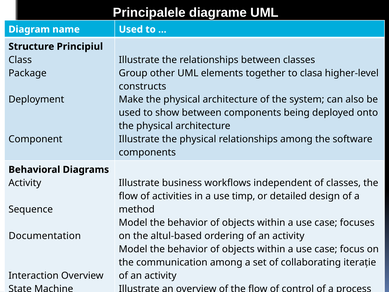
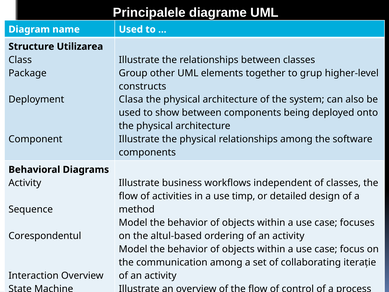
Principiul: Principiul -> Utilizarea
clasa: clasa -> grup
Make: Make -> Clasa
Documentation: Documentation -> Corespondentul
